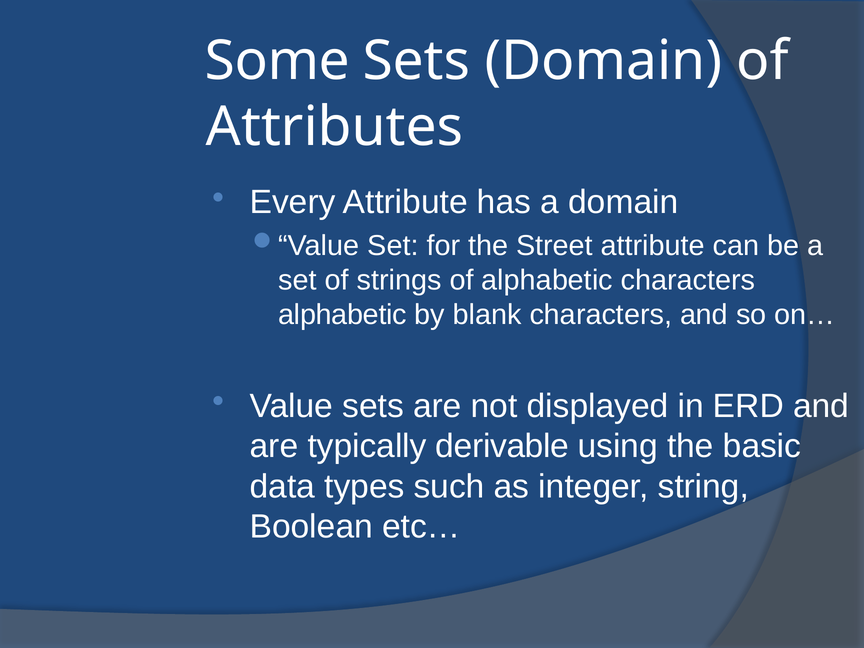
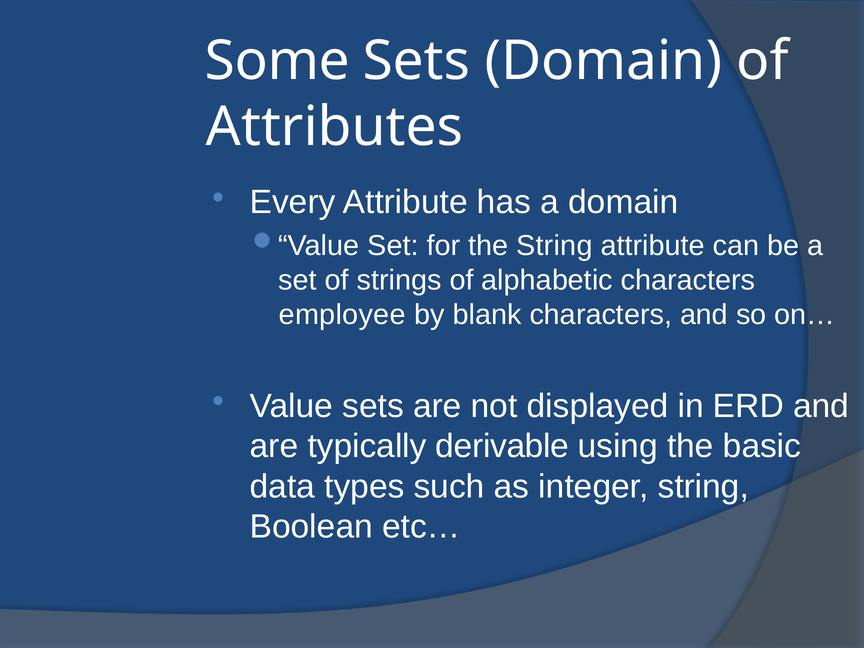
the Street: Street -> String
alphabetic at (343, 315): alphabetic -> employee
